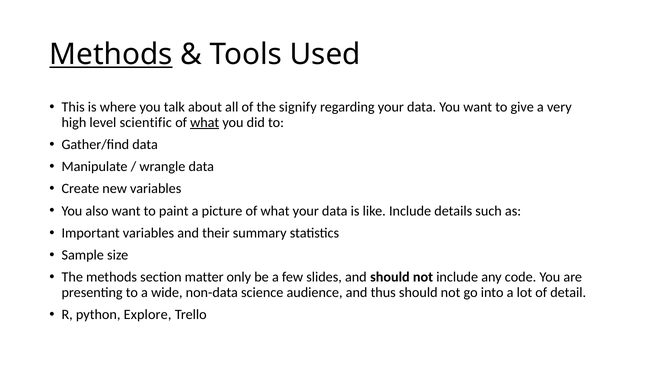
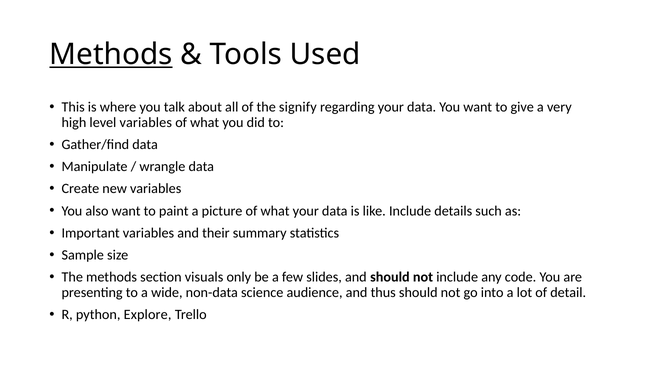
level scientific: scientific -> variables
what at (205, 122) underline: present -> none
matter: matter -> visuals
